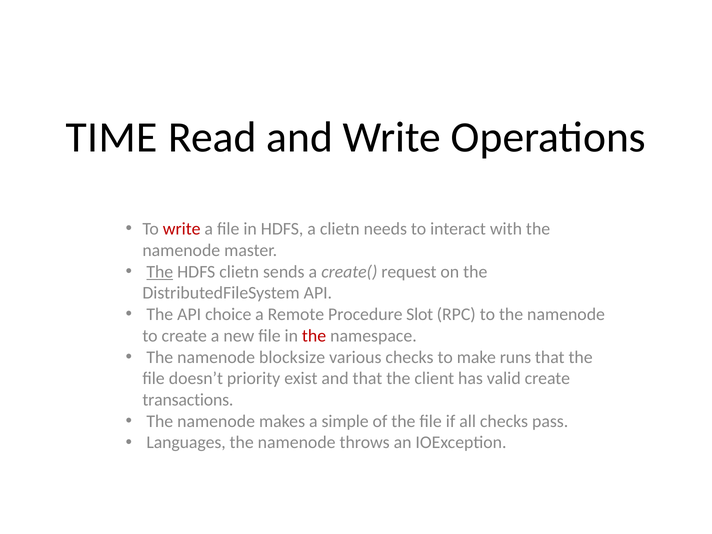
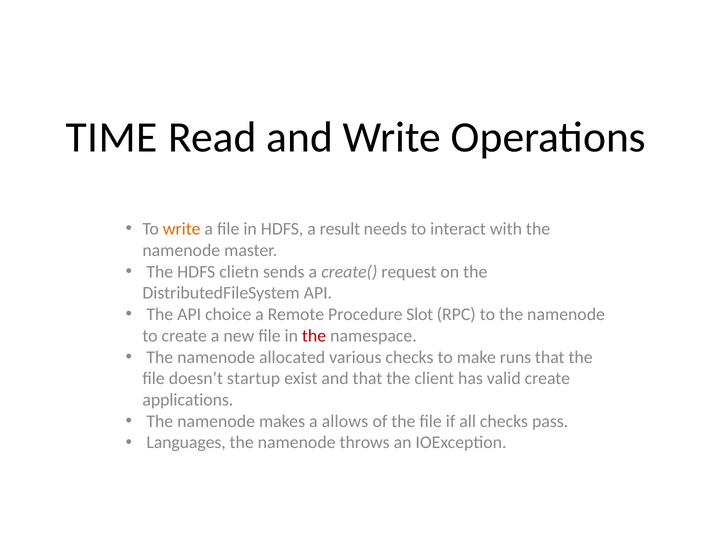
write at (182, 229) colour: red -> orange
a clietn: clietn -> result
The at (160, 272) underline: present -> none
blocksize: blocksize -> allocated
priority: priority -> startup
transactions: transactions -> applications
simple: simple -> allows
